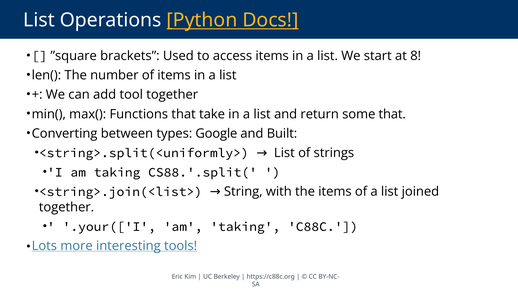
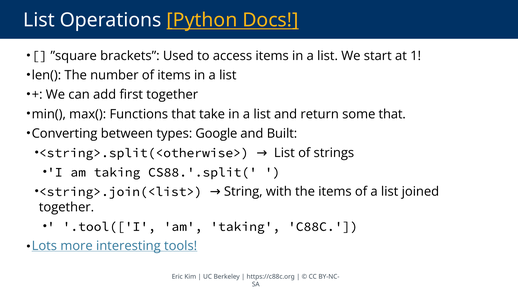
8: 8 -> 1
tool: tool -> first
<string>.split(<uniformly>: <string>.split(<uniformly> -> <string>.split(<otherwise>
.your(['I: .your(['I -> .tool(['I
